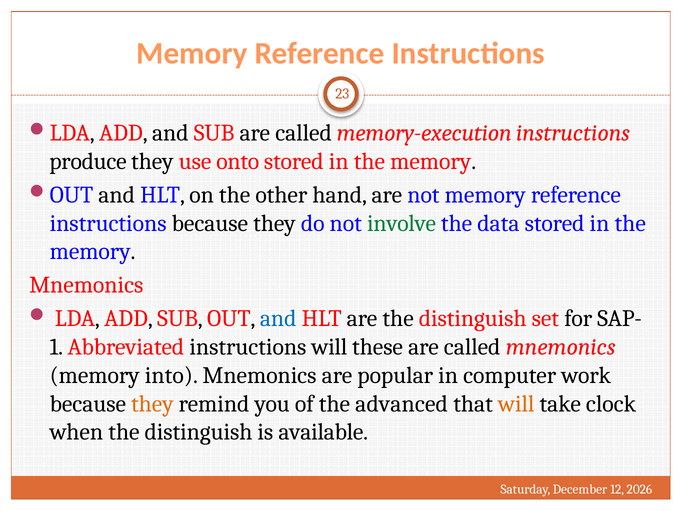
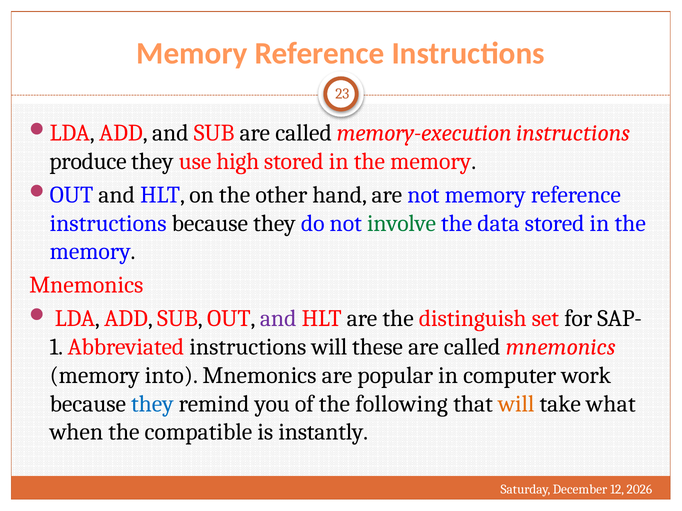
onto: onto -> high
and at (278, 319) colour: blue -> purple
they at (152, 404) colour: orange -> blue
advanced: advanced -> following
clock: clock -> what
when the distinguish: distinguish -> compatible
available: available -> instantly
